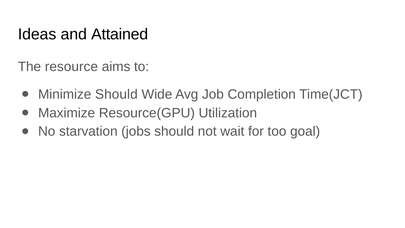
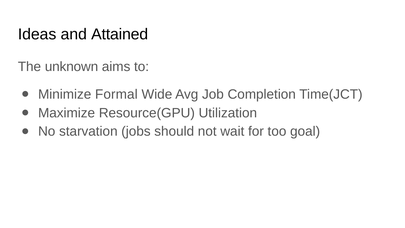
resource: resource -> unknown
Minimize Should: Should -> Formal
